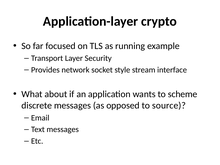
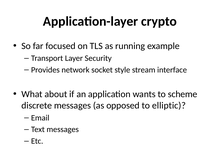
source: source -> elliptic
